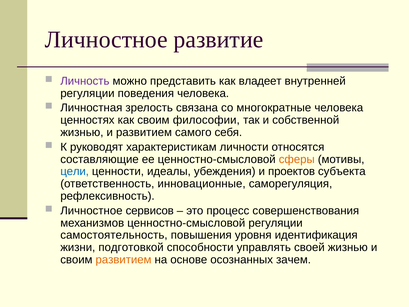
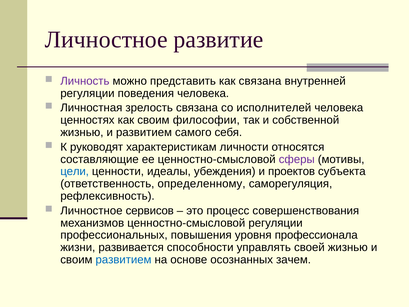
как владеет: владеет -> связана
многократные: многократные -> исполнителей
сферы colour: orange -> purple
инновационные: инновационные -> определенному
самостоятельность: самостоятельность -> профессиональных
идентификация: идентификация -> профессионала
подготовкой: подготовкой -> развивается
развитием at (123, 260) colour: orange -> blue
